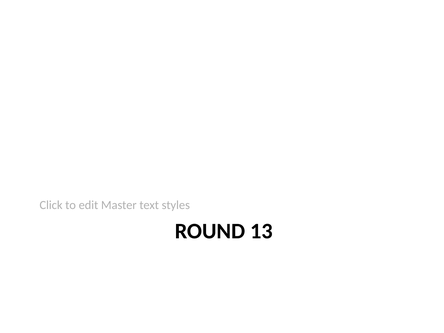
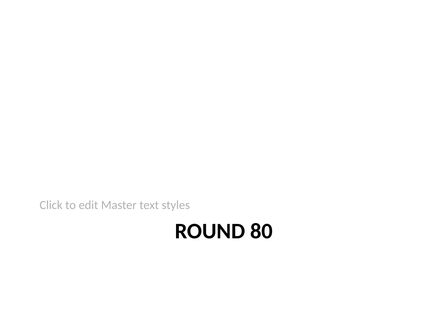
13: 13 -> 80
